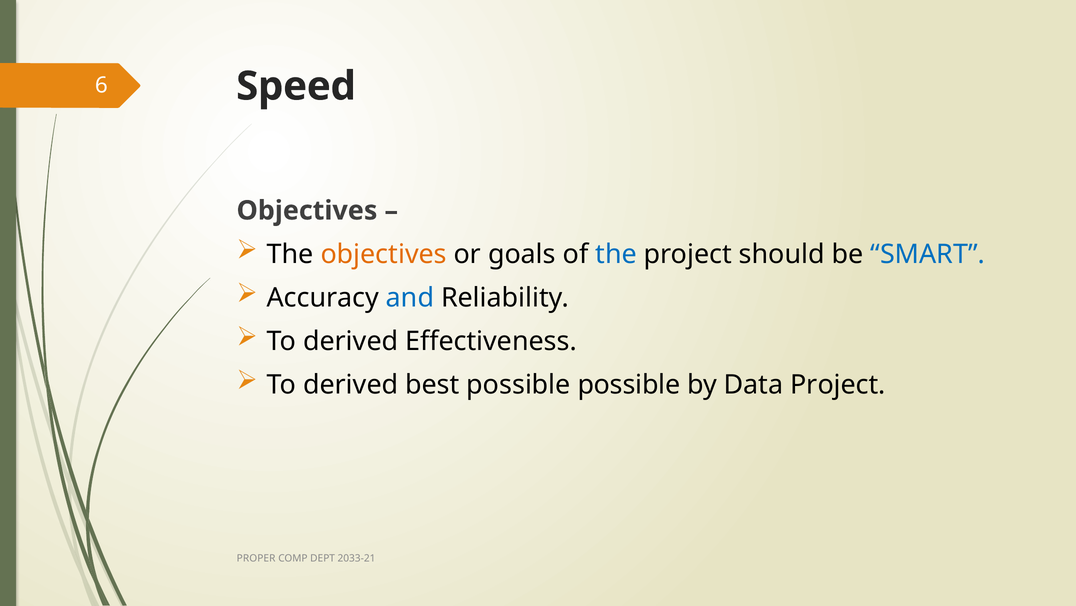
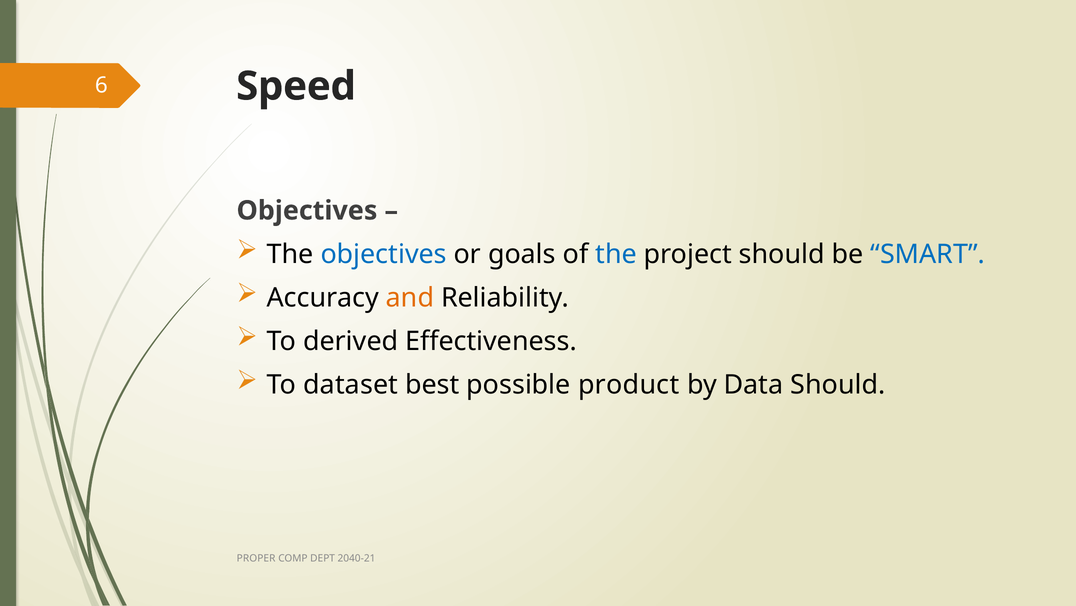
objectives at (384, 254) colour: orange -> blue
and colour: blue -> orange
derived at (351, 384): derived -> dataset
possible possible: possible -> product
Data Project: Project -> Should
2033-21: 2033-21 -> 2040-21
